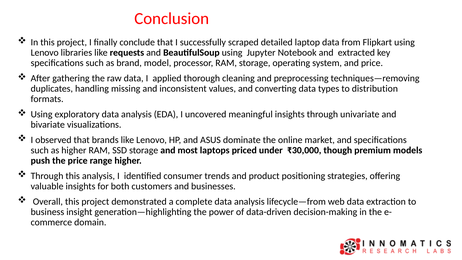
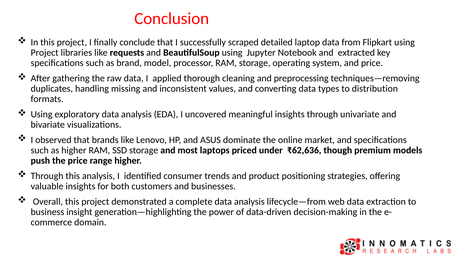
Lenovo at (45, 53): Lenovo -> Project
₹30,000: ₹30,000 -> ₹62,636
